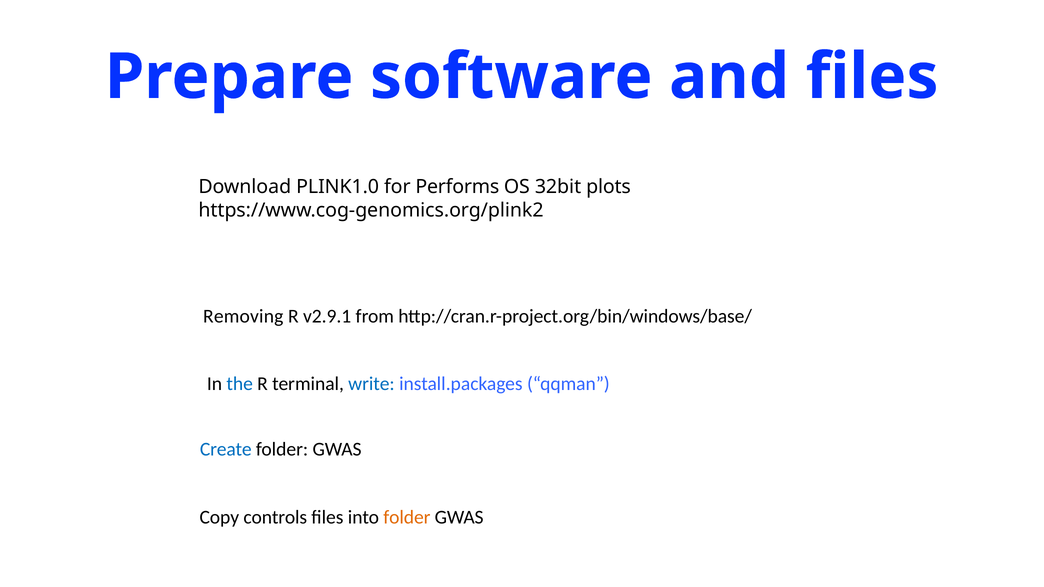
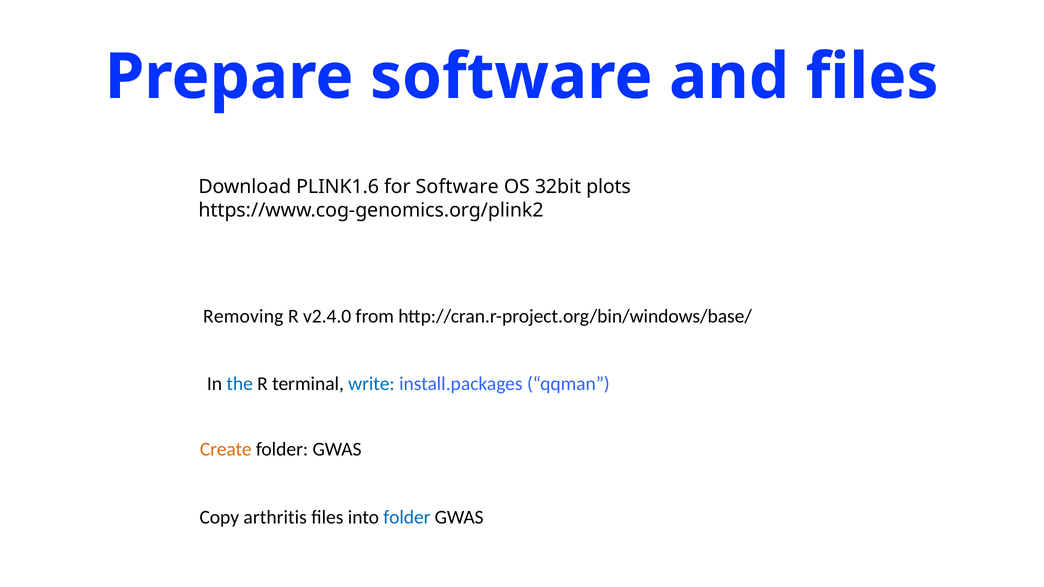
PLINK1.0: PLINK1.0 -> PLINK1.6
for Performs: Performs -> Software
v2.9.1: v2.9.1 -> v2.4.0
Create colour: blue -> orange
controls: controls -> arthritis
folder at (407, 518) colour: orange -> blue
